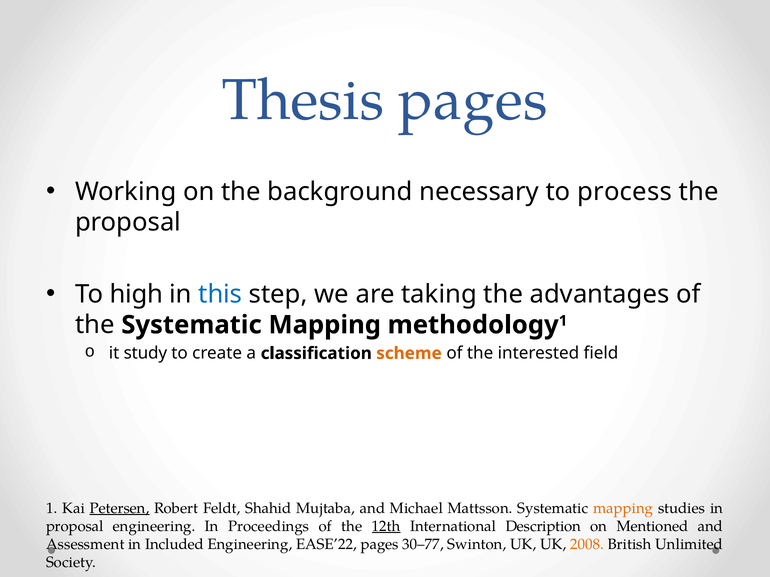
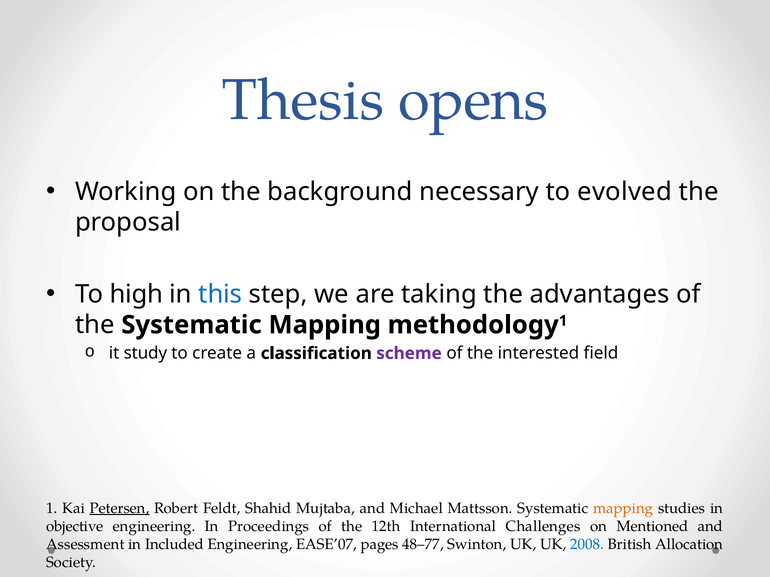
Thesis pages: pages -> opens
process: process -> evolved
scheme colour: orange -> purple
proposal at (75, 527): proposal -> objective
12th underline: present -> none
Description: Description -> Challenges
EASE’22: EASE’22 -> EASE’07
30–77: 30–77 -> 48–77
2008 colour: orange -> blue
Unlimited: Unlimited -> Allocation
